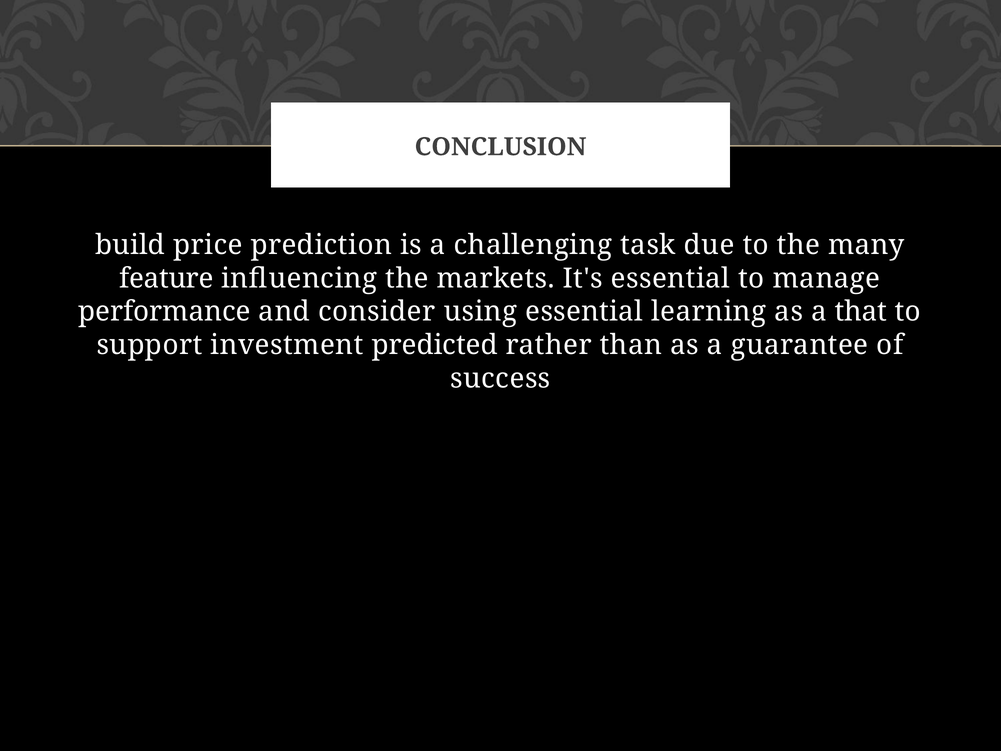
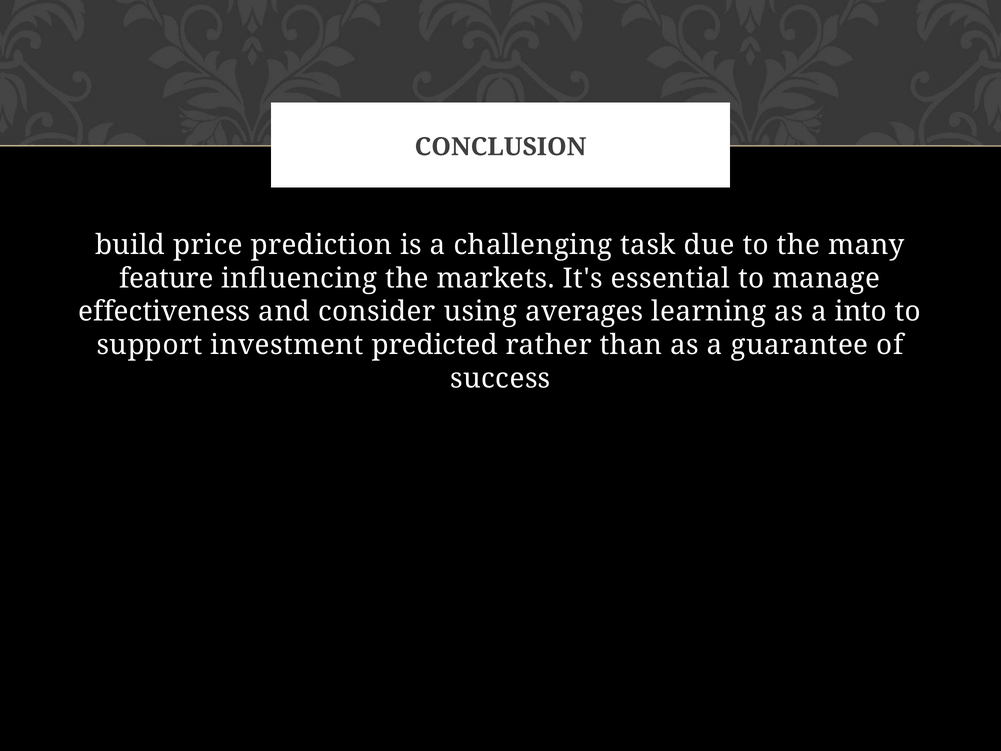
performance: performance -> effectiveness
using essential: essential -> averages
that: that -> into
